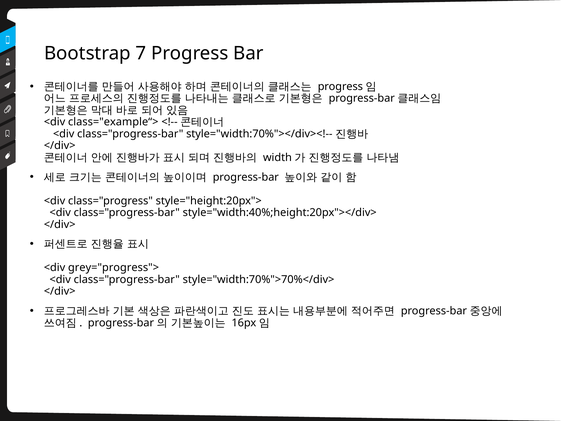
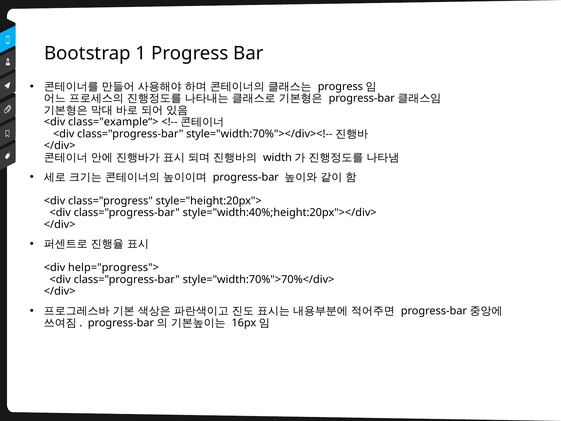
7: 7 -> 1
grey="progress">: grey="progress"> -> help="progress">
